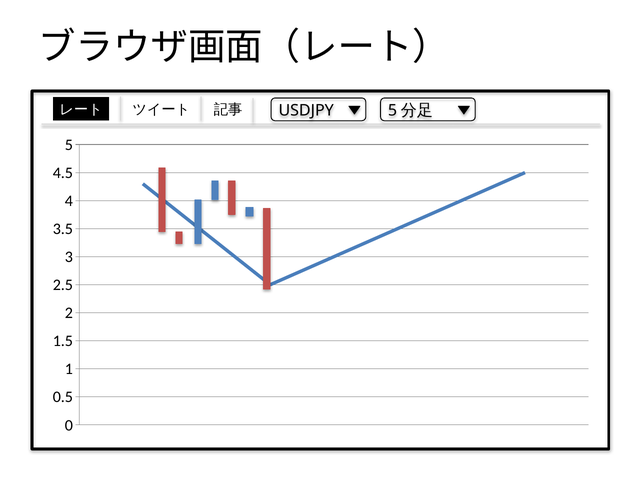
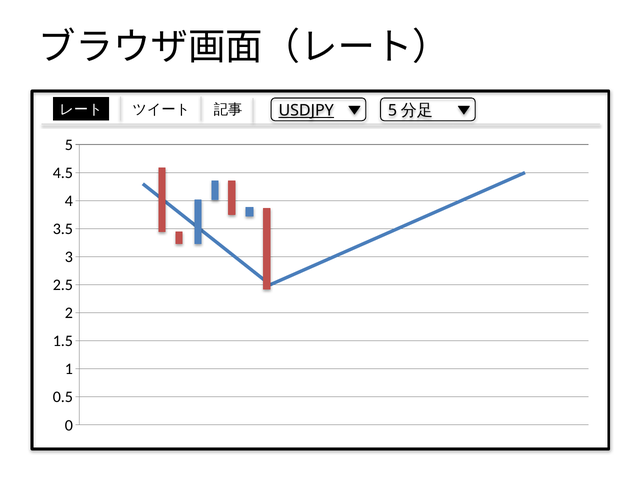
USDJPY underline: none -> present
